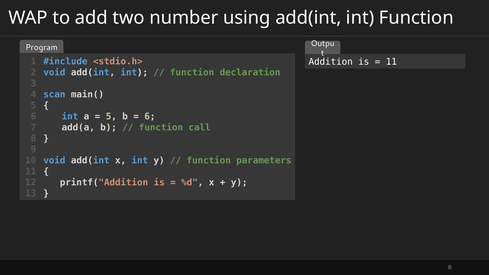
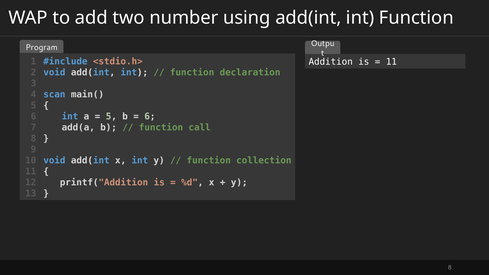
parameters: parameters -> collection
